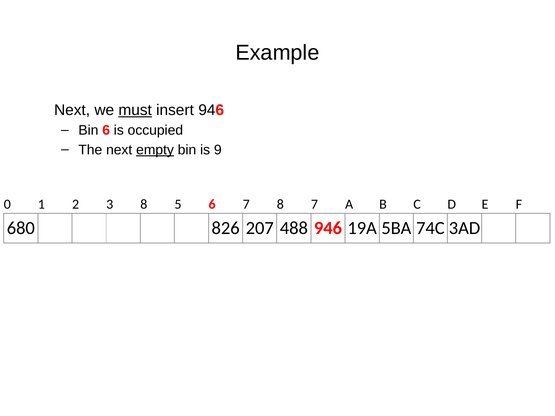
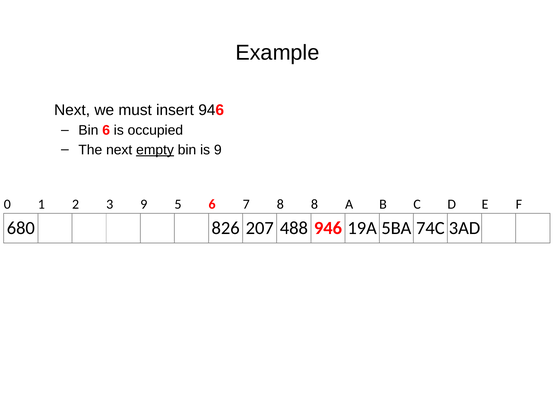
must underline: present -> none
3 8: 8 -> 9
8 7: 7 -> 8
